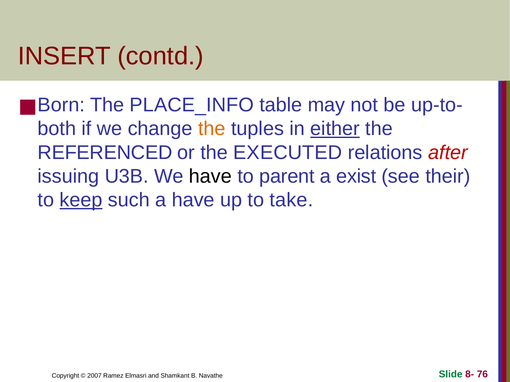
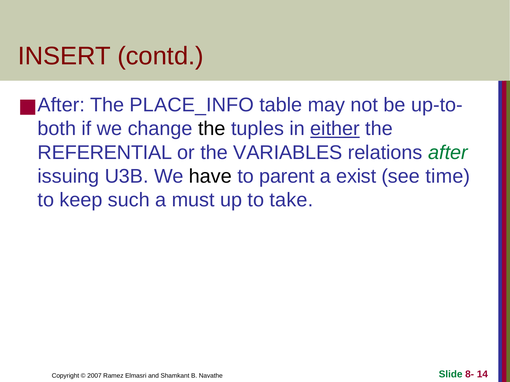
Born at (61, 105): Born -> After
the at (212, 129) colour: orange -> black
REFERENCED: REFERENCED -> REFERENTIAL
EXECUTED: EXECUTED -> VARIABLES
after at (448, 153) colour: red -> green
their: their -> time
keep underline: present -> none
a have: have -> must
76: 76 -> 14
